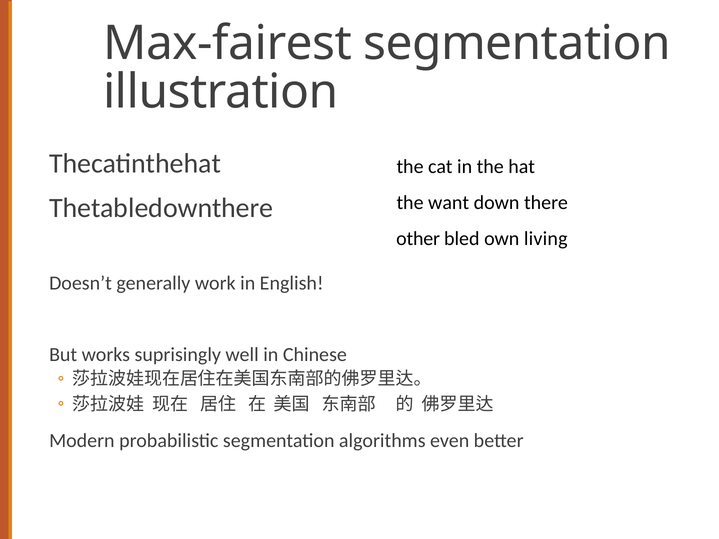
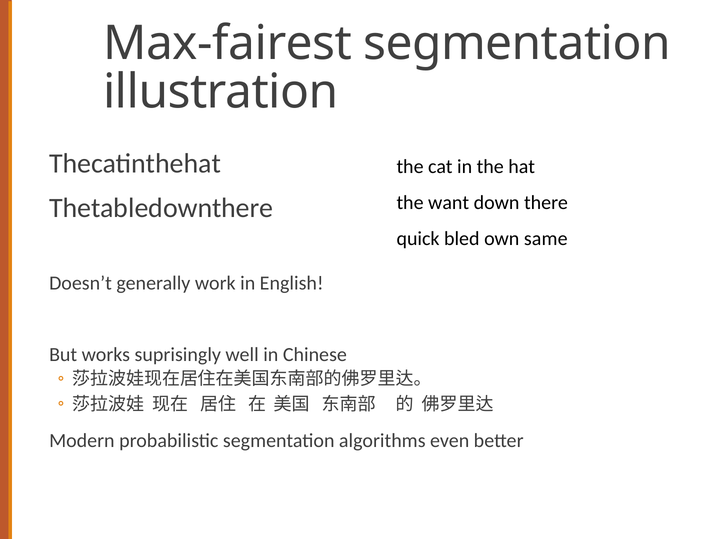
other: other -> quick
living: living -> same
